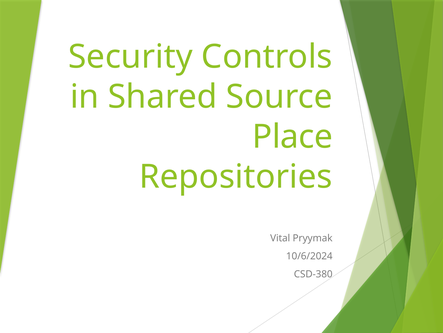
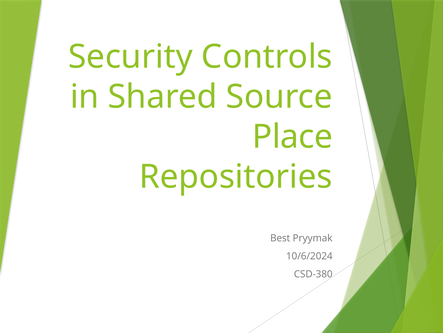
Vital: Vital -> Best
